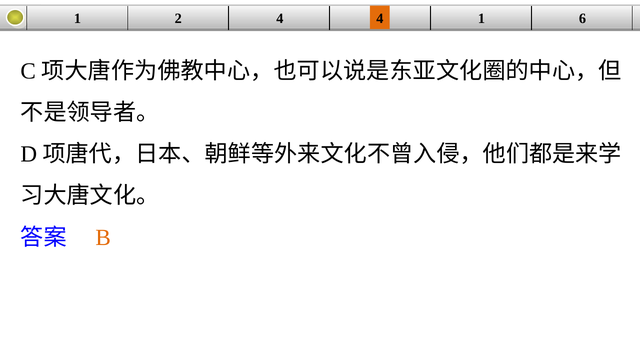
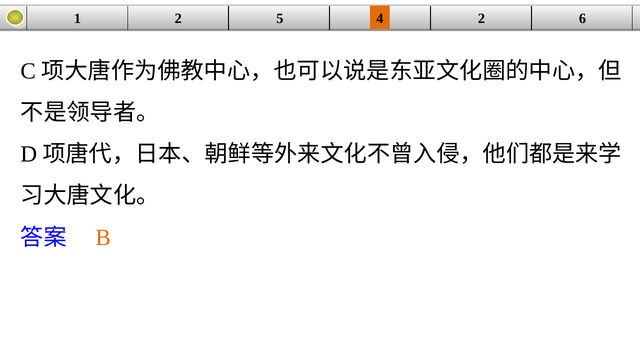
2 4: 4 -> 5
4 1: 1 -> 2
